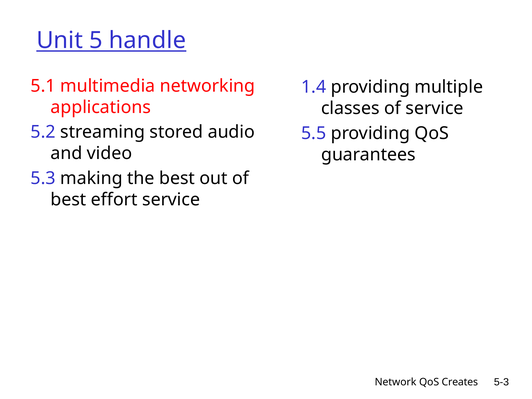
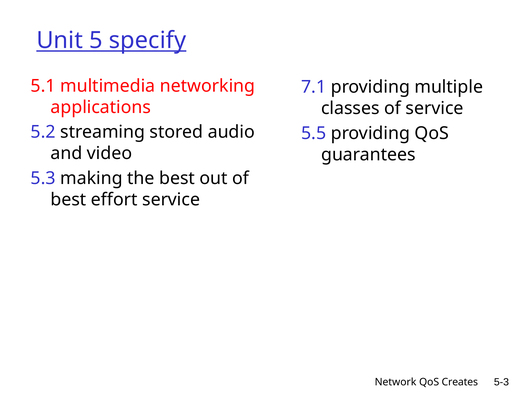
handle: handle -> specify
1.4: 1.4 -> 7.1
